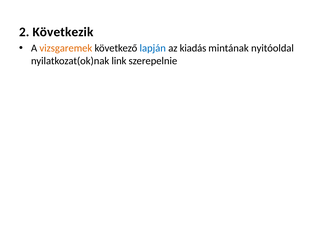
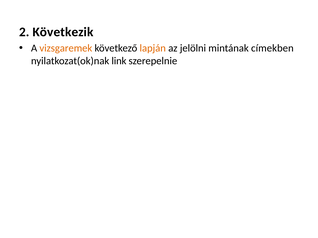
lapján colour: blue -> orange
kiadás: kiadás -> jelölni
nyitóoldal: nyitóoldal -> címekben
